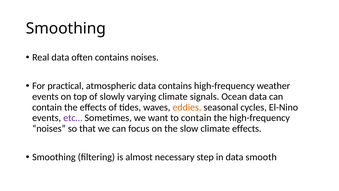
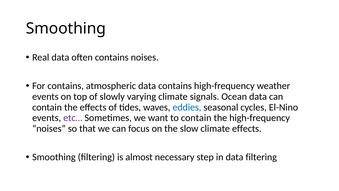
For practical: practical -> contains
eddies colour: orange -> blue
data smooth: smooth -> filtering
